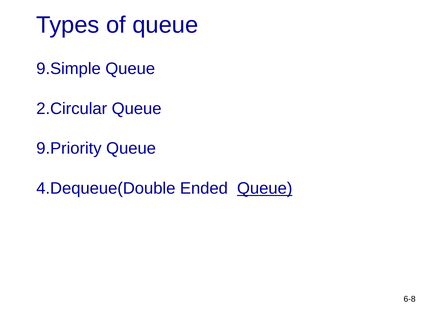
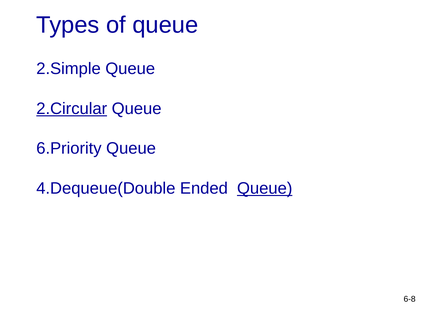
9.Simple: 9.Simple -> 2.Simple
2.Circular underline: none -> present
9.Priority: 9.Priority -> 6.Priority
